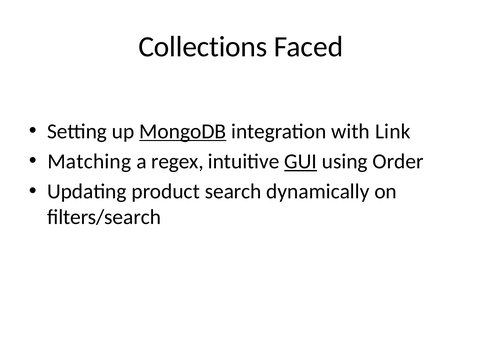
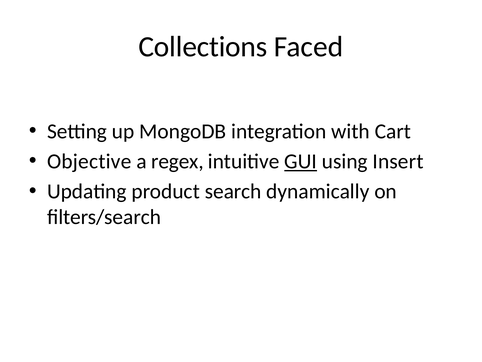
MongoDB underline: present -> none
Link: Link -> Cart
Matching: Matching -> Objective
Order: Order -> Insert
